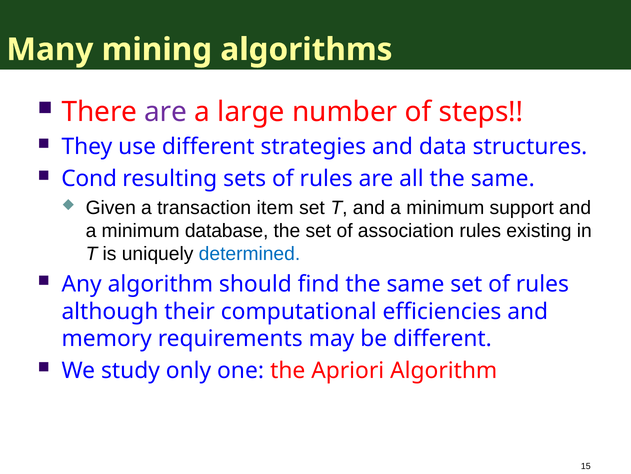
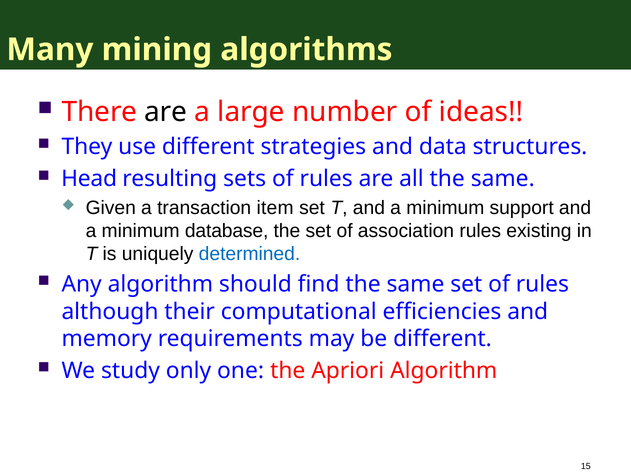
are at (166, 112) colour: purple -> black
steps: steps -> ideas
Cond: Cond -> Head
